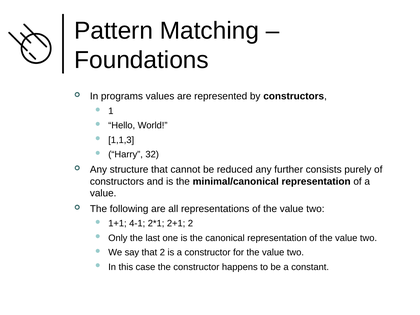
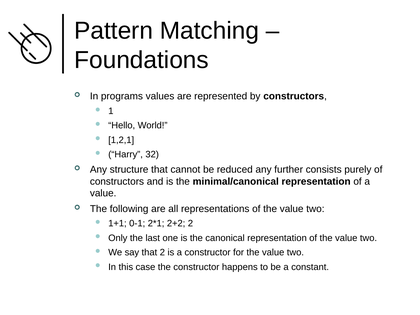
1,1,3: 1,1,3 -> 1,2,1
4-1: 4-1 -> 0-1
2+1: 2+1 -> 2+2
